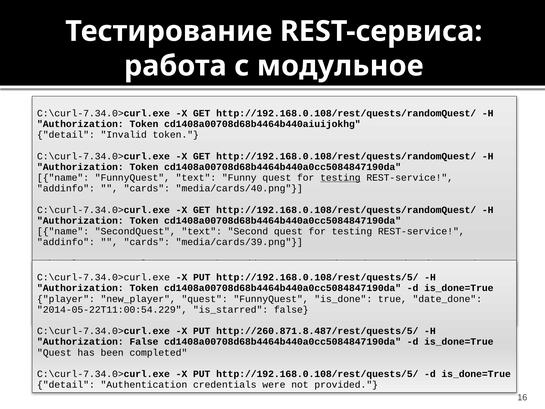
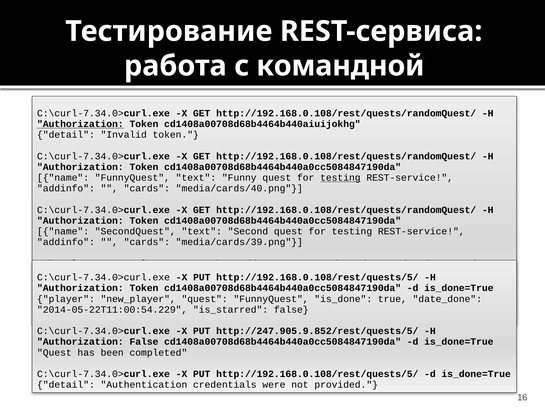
модульное: модульное -> командной
Authorization at (80, 124) underline: none -> present
http://260.871.8.487/rest/quests/5/: http://260.871.8.487/rest/quests/5/ -> http://247.905.9.852/rest/quests/5/
